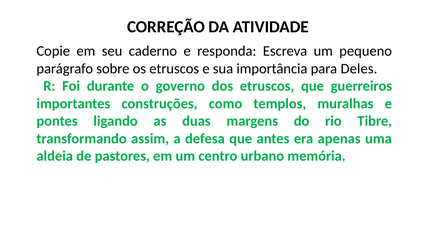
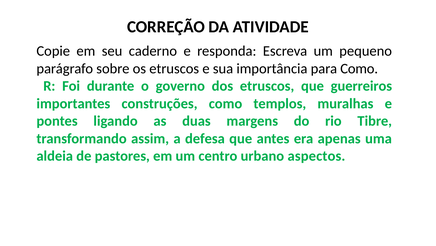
para Deles: Deles -> Como
memória: memória -> aspectos
